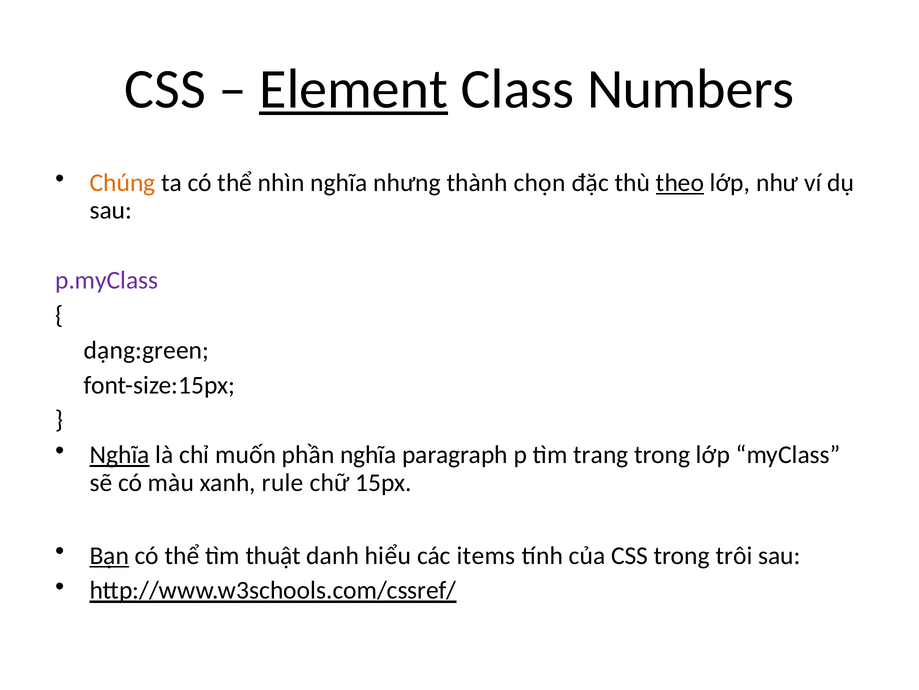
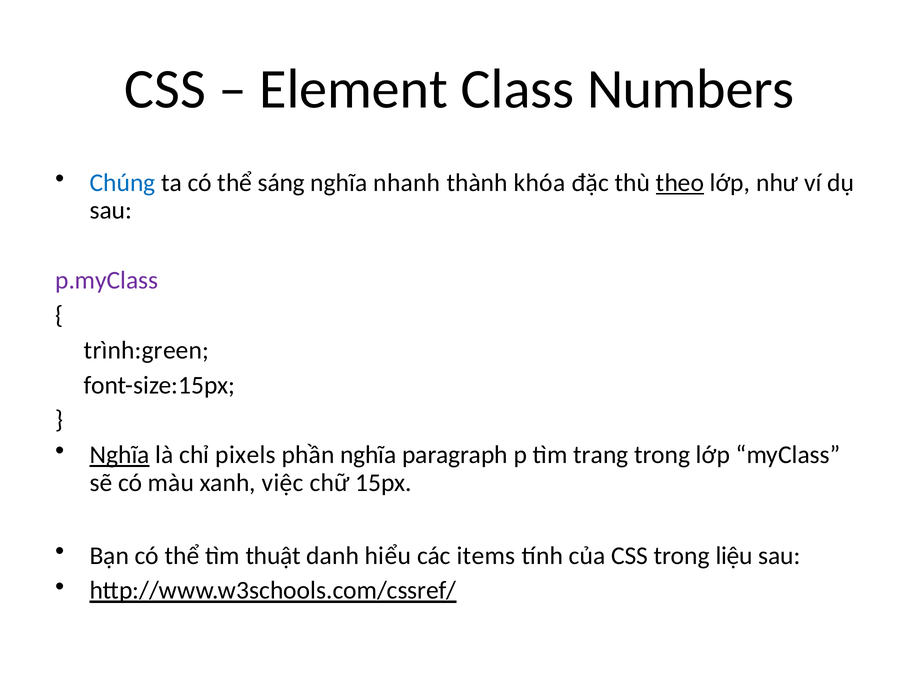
Element underline: present -> none
Chúng colour: orange -> blue
nhìn: nhìn -> sáng
nhưng: nhưng -> nhanh
chọn: chọn -> khóa
dạng:green: dạng:green -> trình:green
muốn: muốn -> pixels
rule: rule -> việc
Bạn underline: present -> none
trôi: trôi -> liệu
